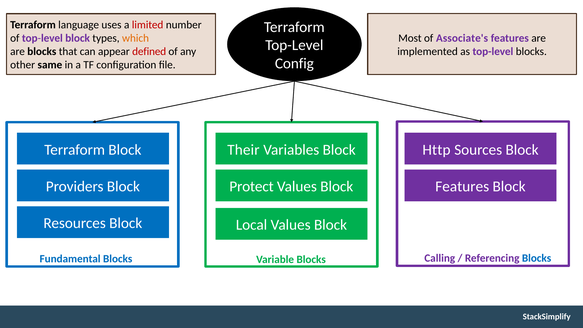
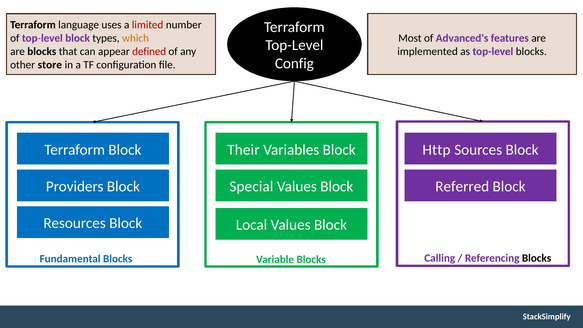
Associate's: Associate's -> Advanced's
same: same -> store
Protect: Protect -> Special
Features at (462, 186): Features -> Referred
Blocks at (537, 258) colour: blue -> black
